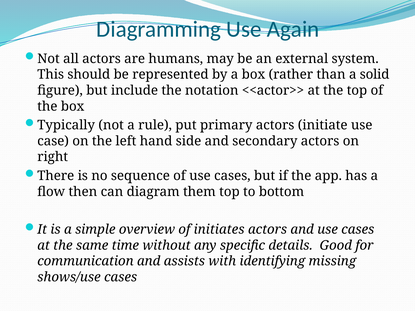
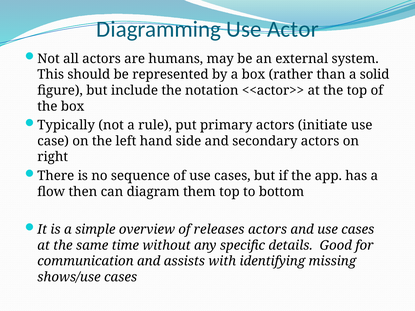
Again: Again -> Actor
initiates: initiates -> releases
